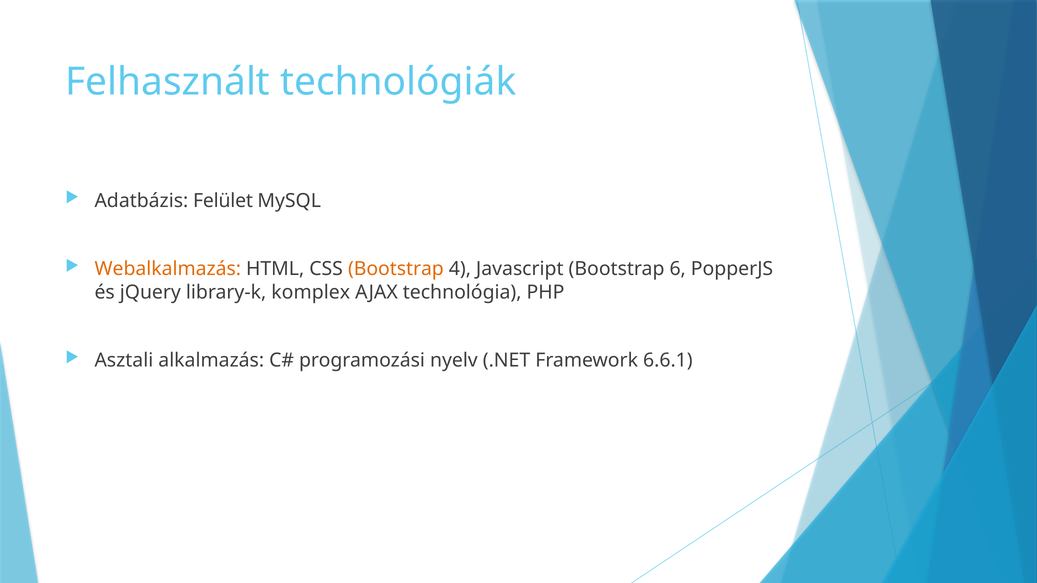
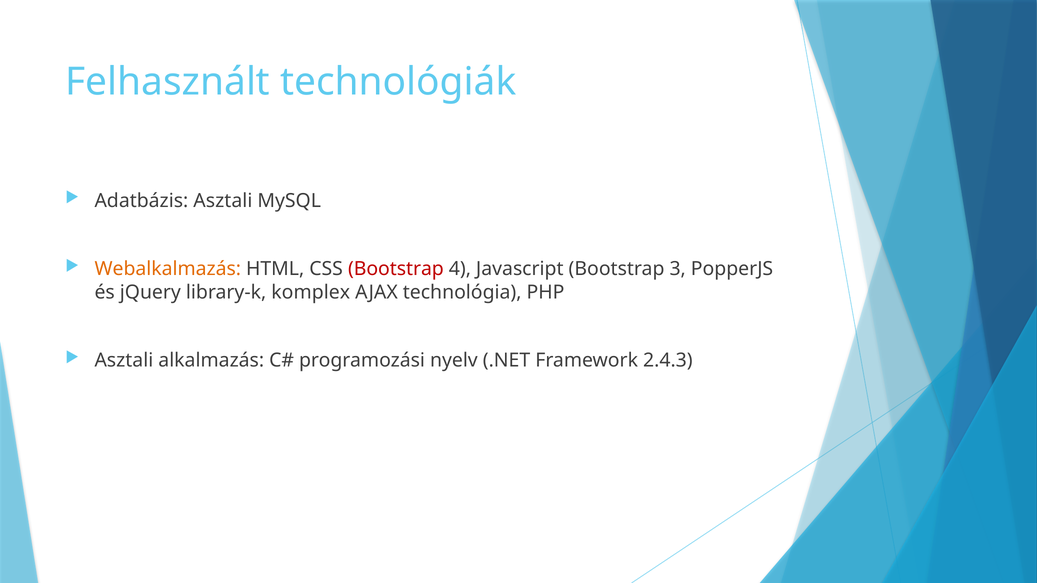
Adatbázis Felület: Felület -> Asztali
Bootstrap at (396, 269) colour: orange -> red
6: 6 -> 3
6.6.1: 6.6.1 -> 2.4.3
